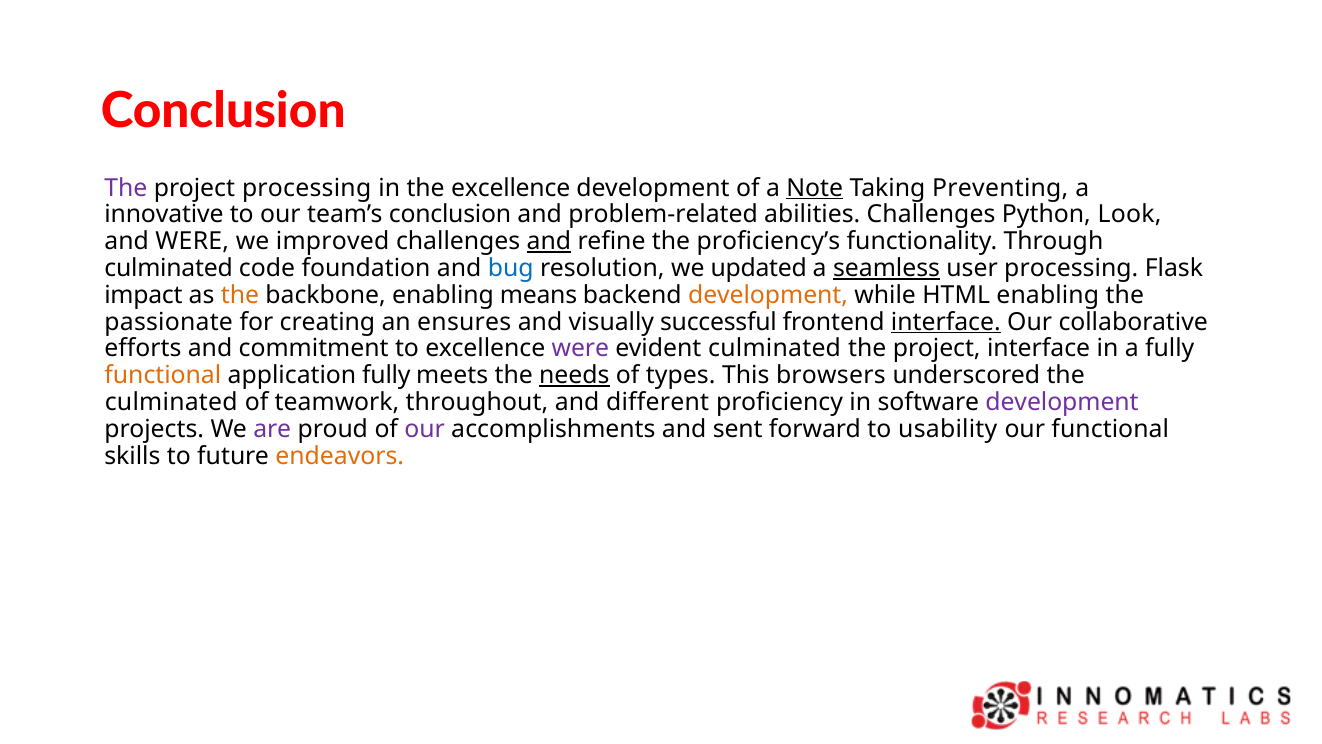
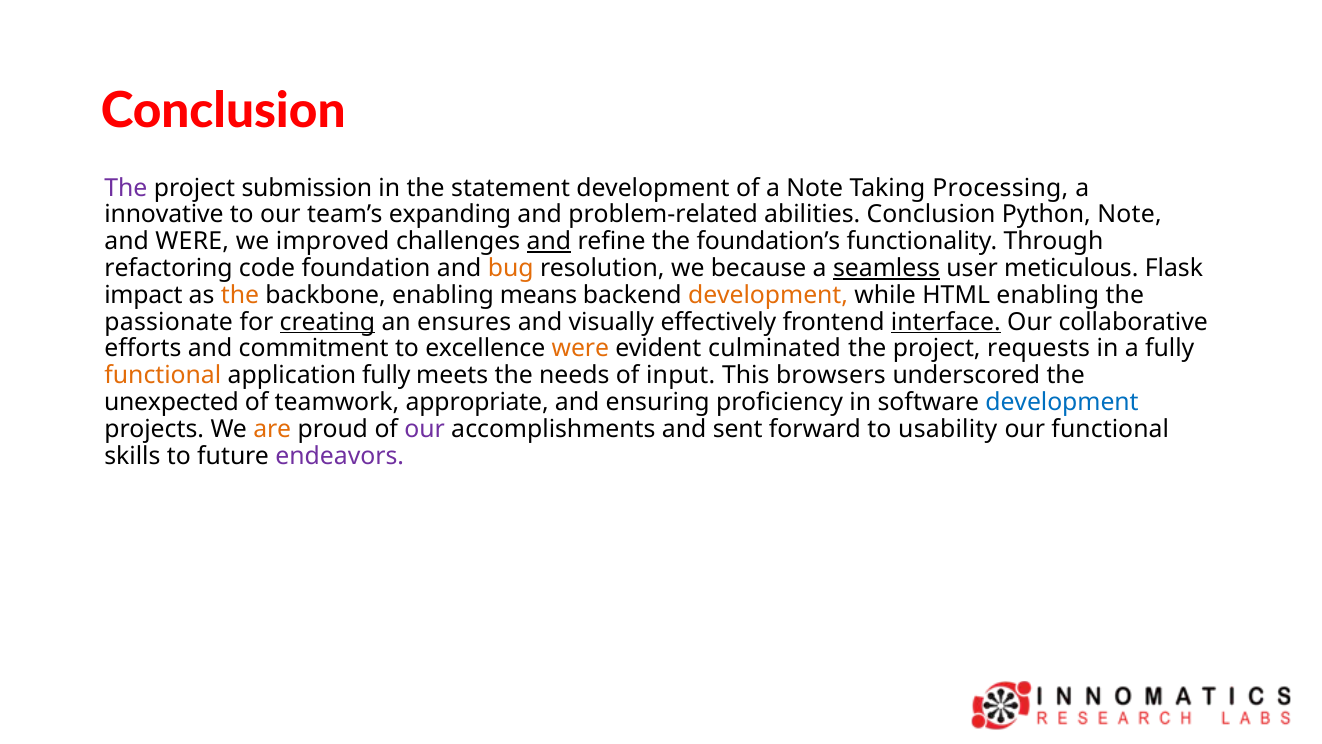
project processing: processing -> submission
the excellence: excellence -> statement
Note at (815, 188) underline: present -> none
Preventing: Preventing -> Processing
team’s conclusion: conclusion -> expanding
abilities Challenges: Challenges -> Conclusion
Python Look: Look -> Note
proficiency’s: proficiency’s -> foundation’s
culminated at (169, 268): culminated -> refactoring
bug colour: blue -> orange
updated: updated -> because
user processing: processing -> meticulous
creating underline: none -> present
successful: successful -> effectively
were at (580, 349) colour: purple -> orange
project interface: interface -> requests
needs underline: present -> none
types: types -> input
culminated at (171, 402): culminated -> unexpected
throughout: throughout -> appropriate
different: different -> ensuring
development at (1062, 402) colour: purple -> blue
are colour: purple -> orange
endeavors colour: orange -> purple
